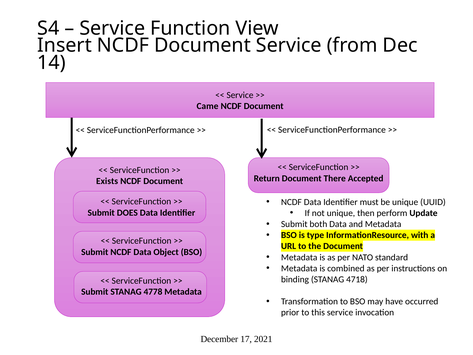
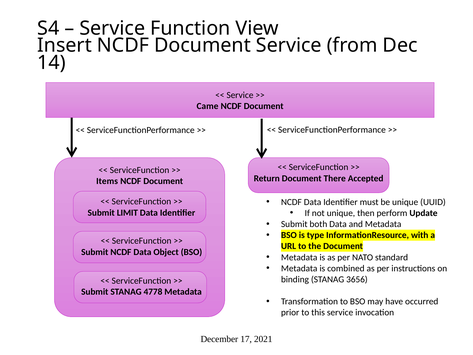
Exists: Exists -> Items
DOES: DOES -> LIMIT
4718: 4718 -> 3656
